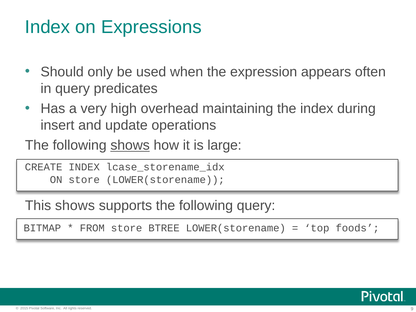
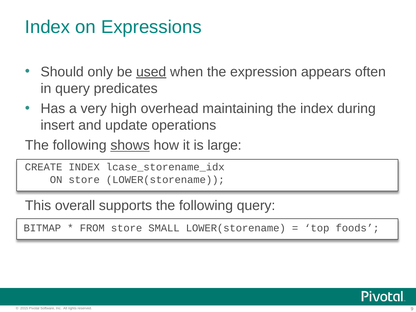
used underline: none -> present
This shows: shows -> overall
BTREE: BTREE -> SMALL
